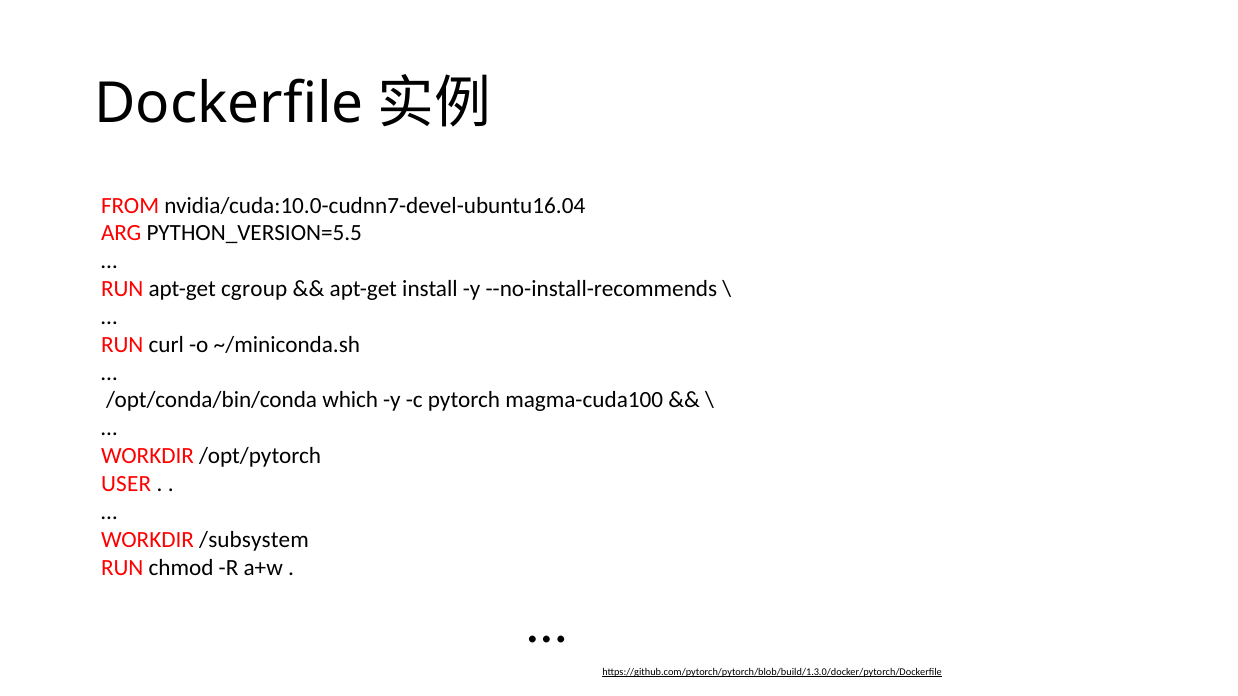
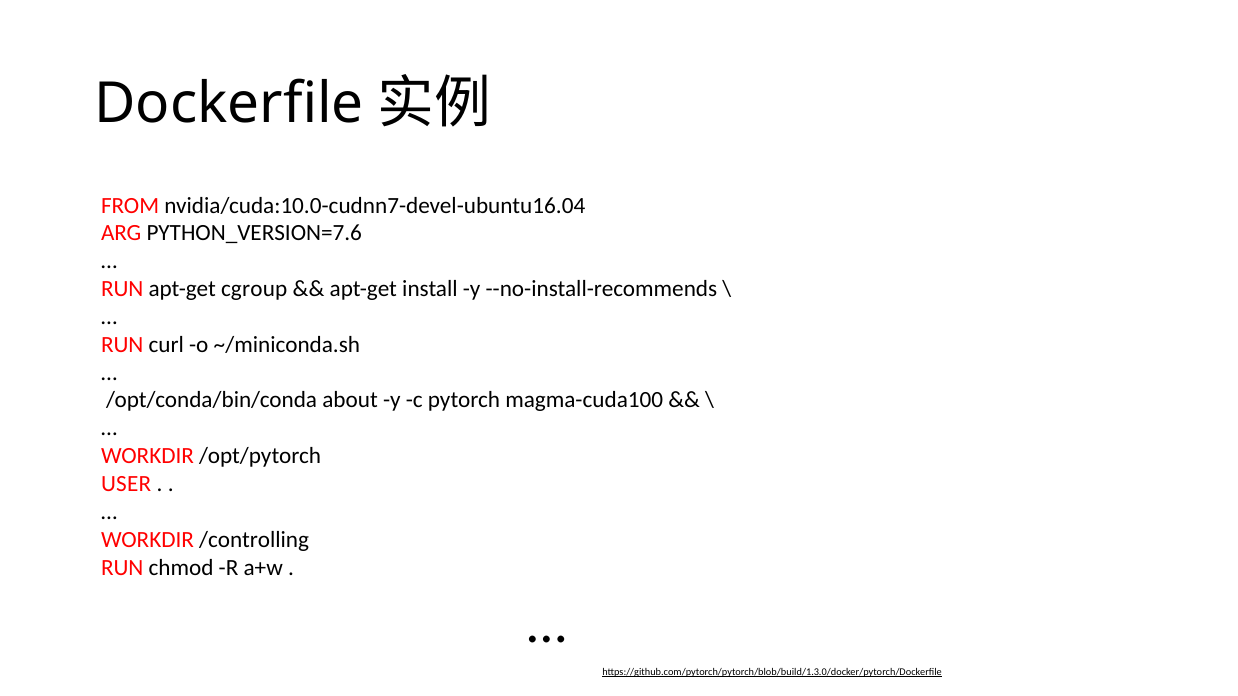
PYTHON_VERSION=5.5: PYTHON_VERSION=5.5 -> PYTHON_VERSION=7.6
which: which -> about
/subsystem: /subsystem -> /controlling
